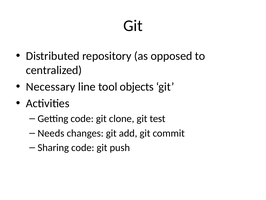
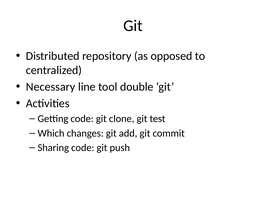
objects: objects -> double
Needs: Needs -> Which
